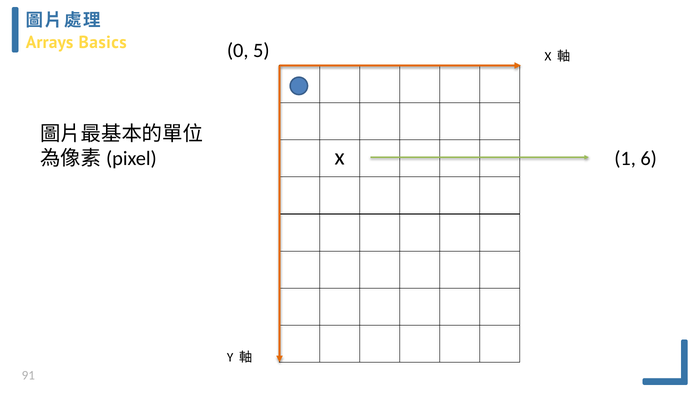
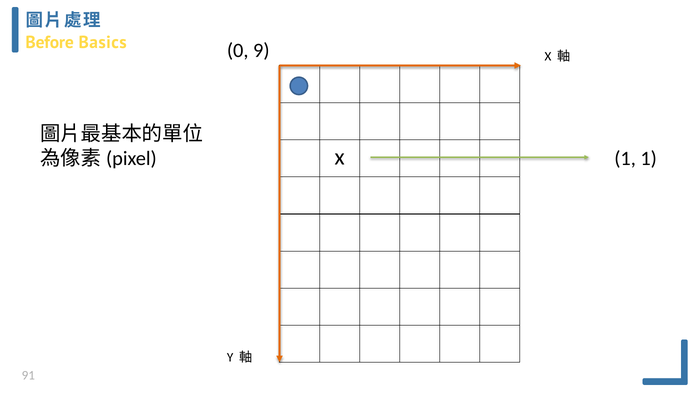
Arrays: Arrays -> Before
5: 5 -> 9
1 6: 6 -> 1
